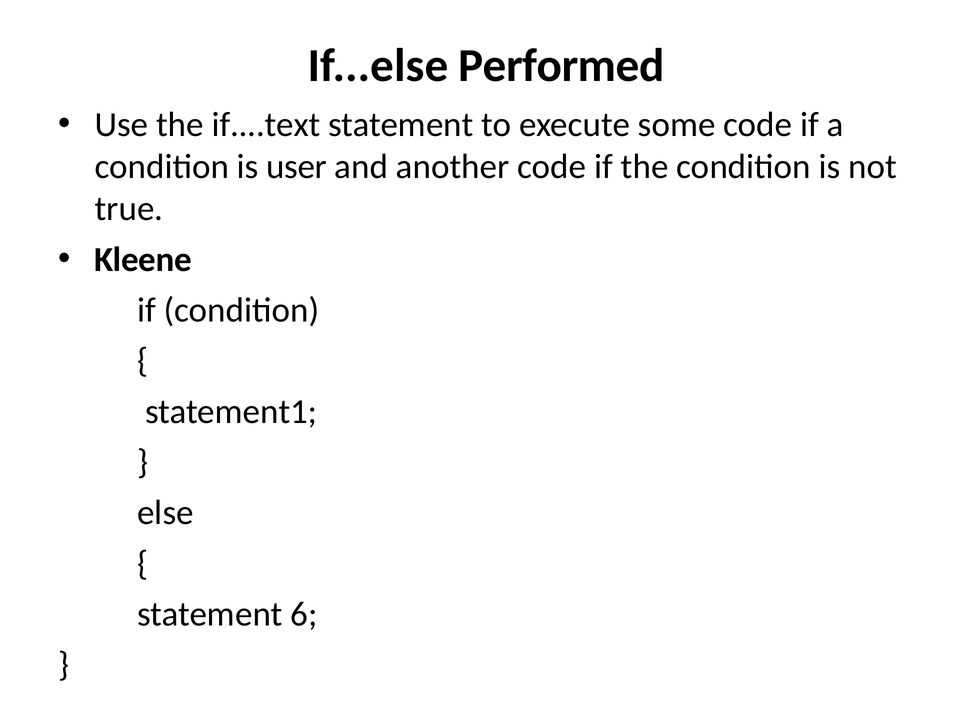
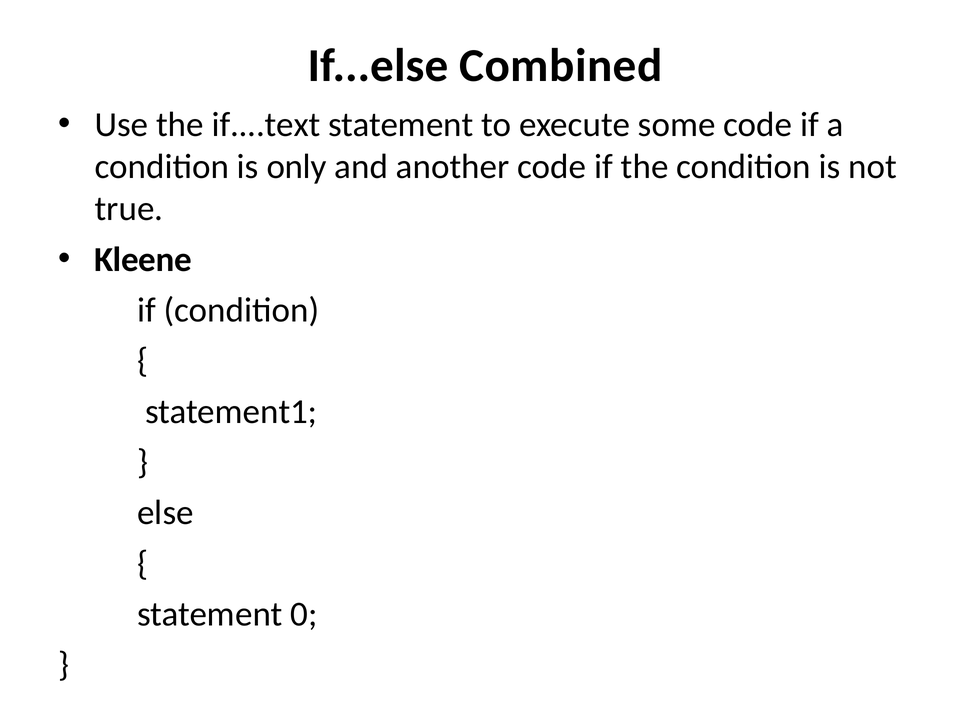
Performed: Performed -> Combined
user: user -> only
6: 6 -> 0
